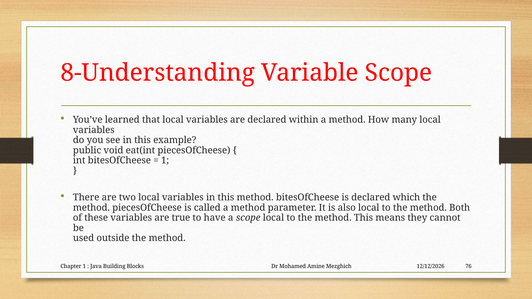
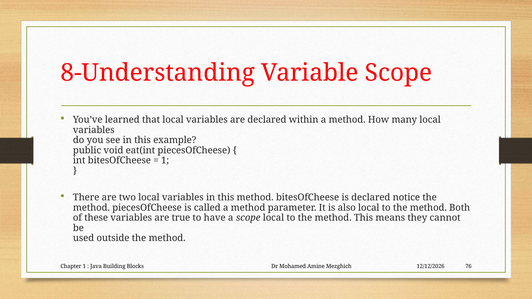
which: which -> notice
